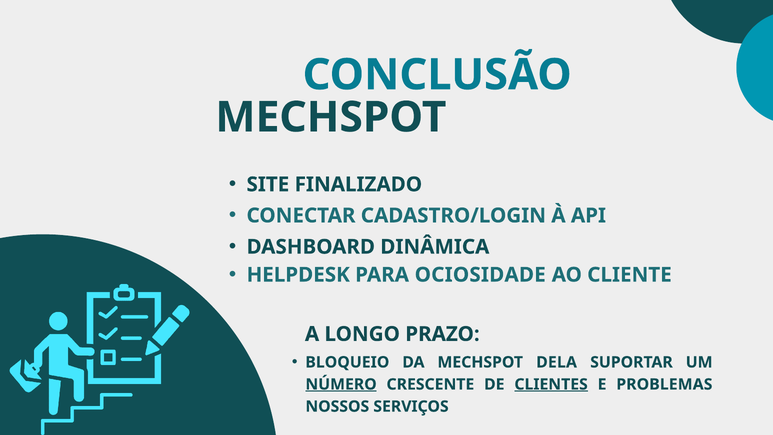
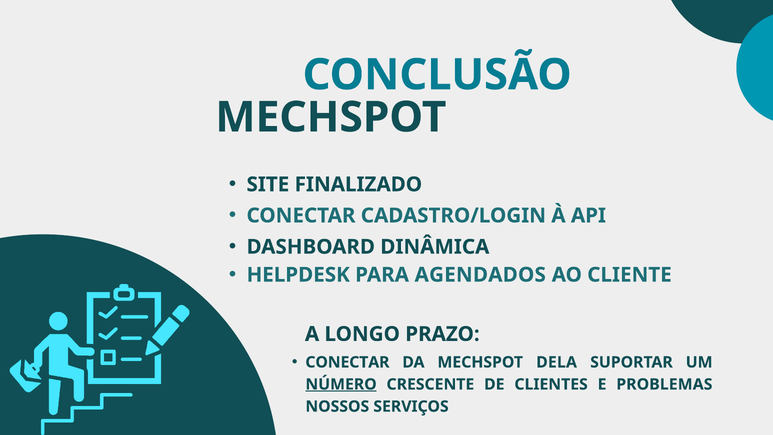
OCIOSIDADE: OCIOSIDADE -> AGENDADOS
BLOQUEIO at (347, 362): BLOQUEIO -> CONECTAR
CLIENTES underline: present -> none
